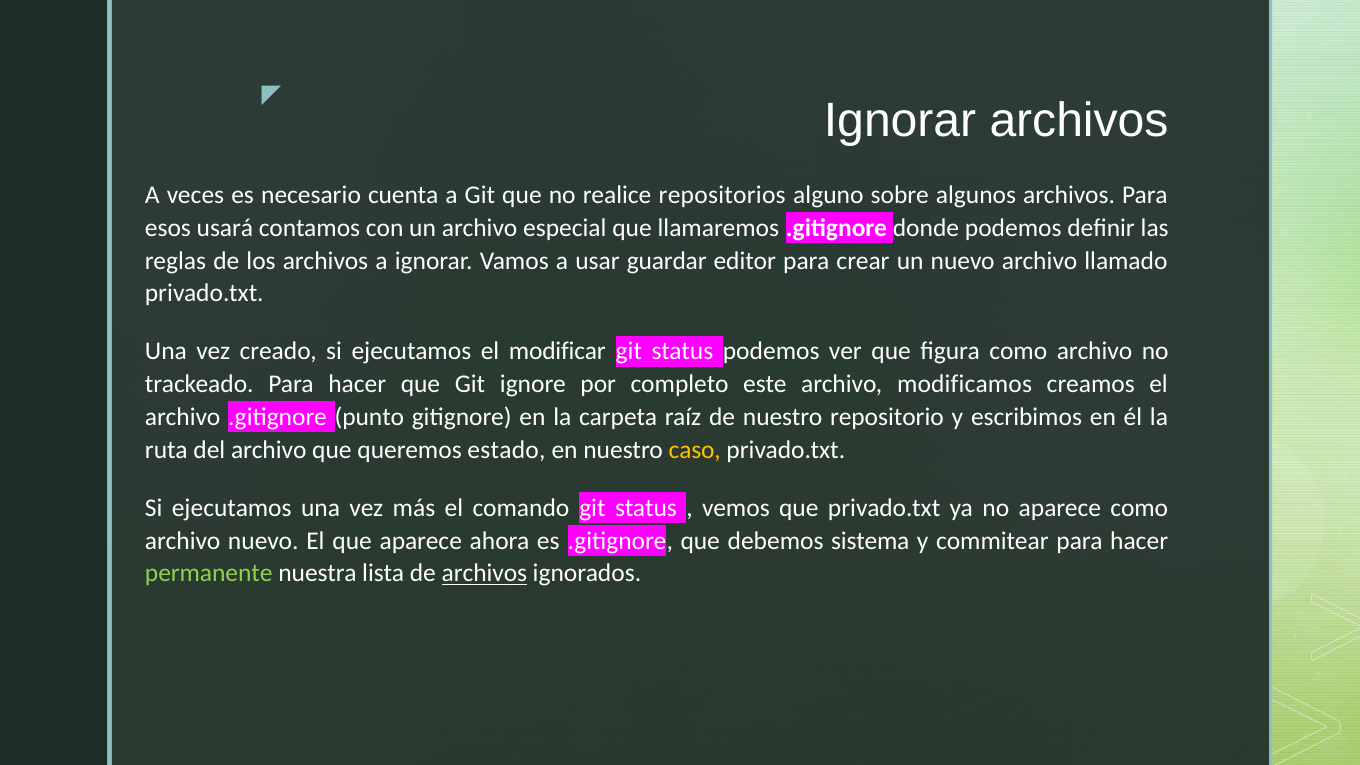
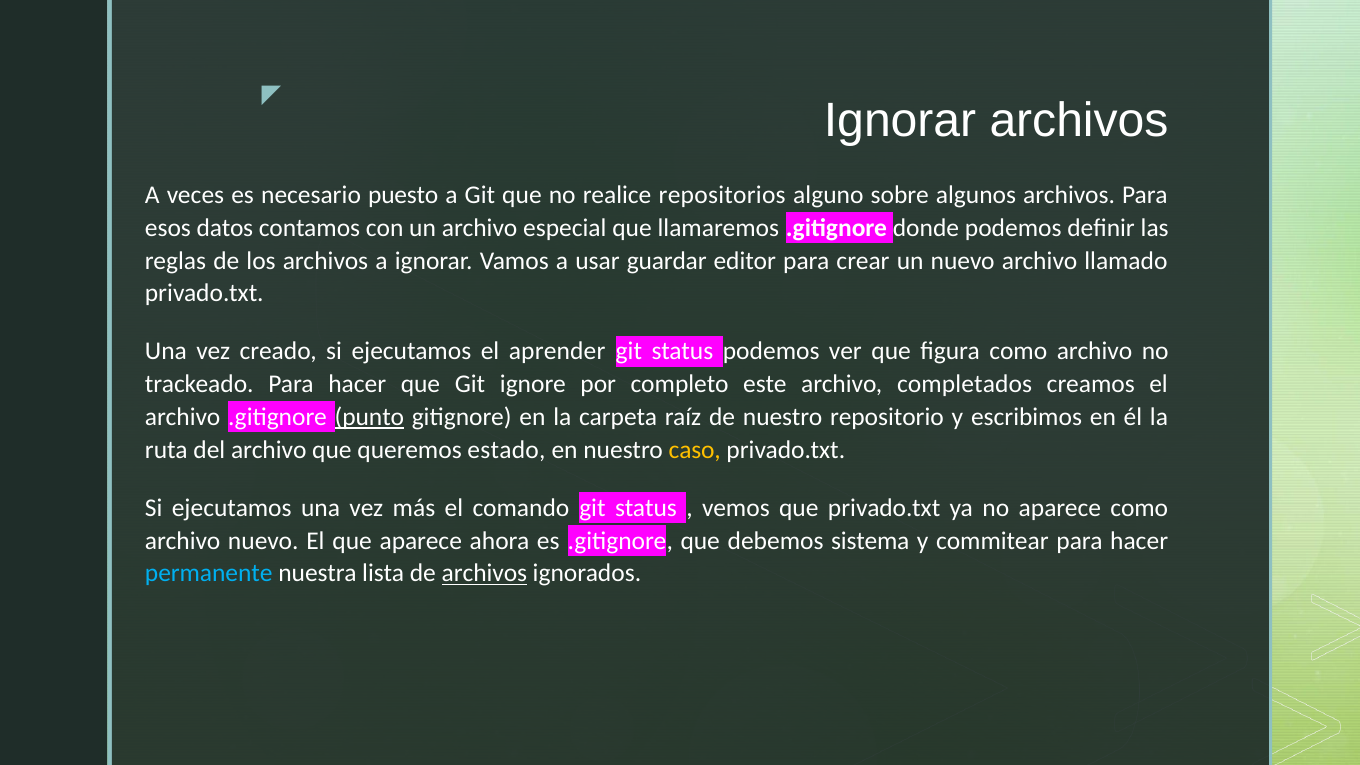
cuenta: cuenta -> puesto
usará: usará -> datos
modificar: modificar -> aprender
modificamos: modificamos -> completados
punto underline: none -> present
permanente colour: light green -> light blue
